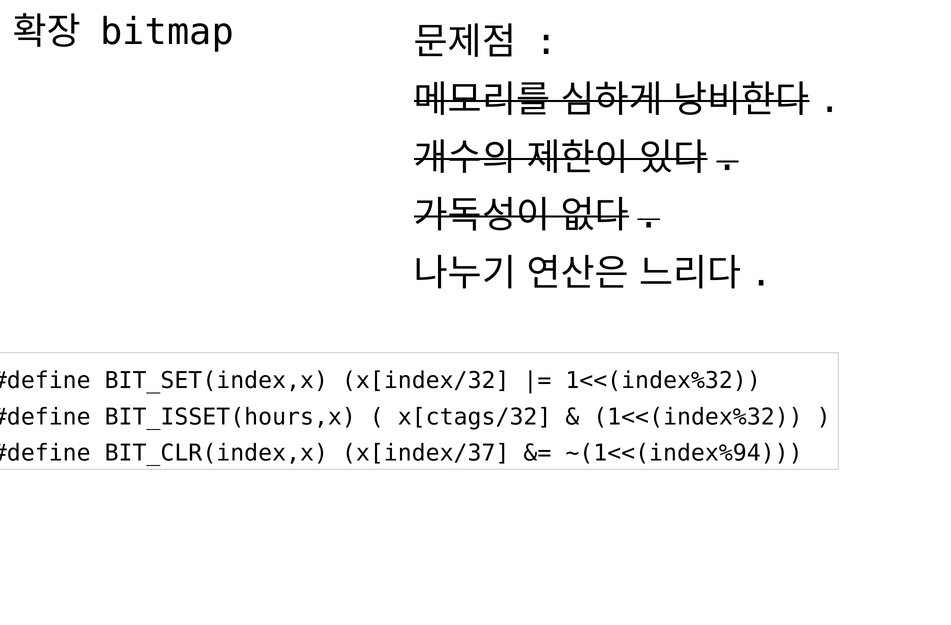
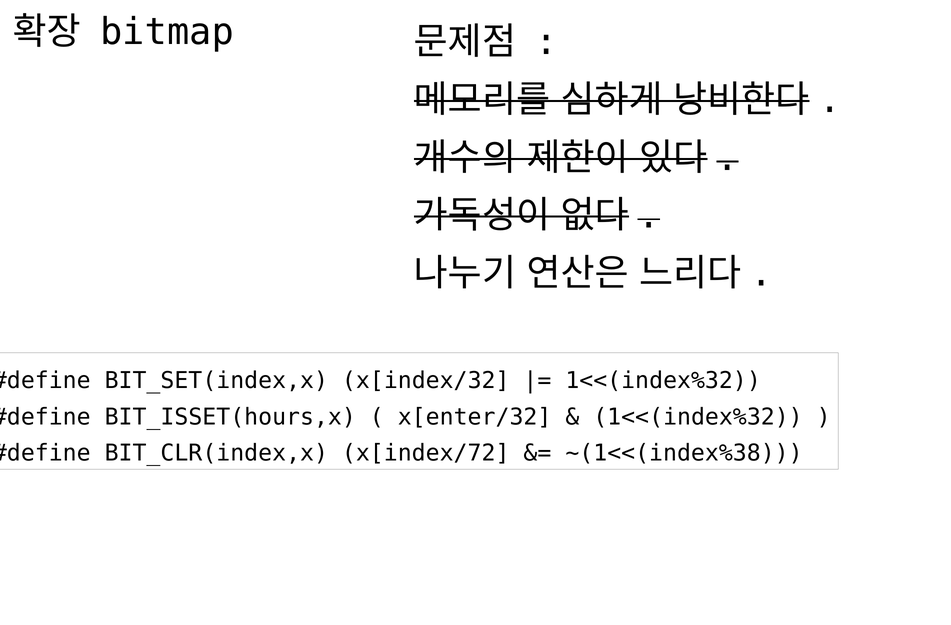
x[ctags/32: x[ctags/32 -> x[enter/32
x[index/37: x[index/37 -> x[index/72
~(1<<(index%94: ~(1<<(index%94 -> ~(1<<(index%38
